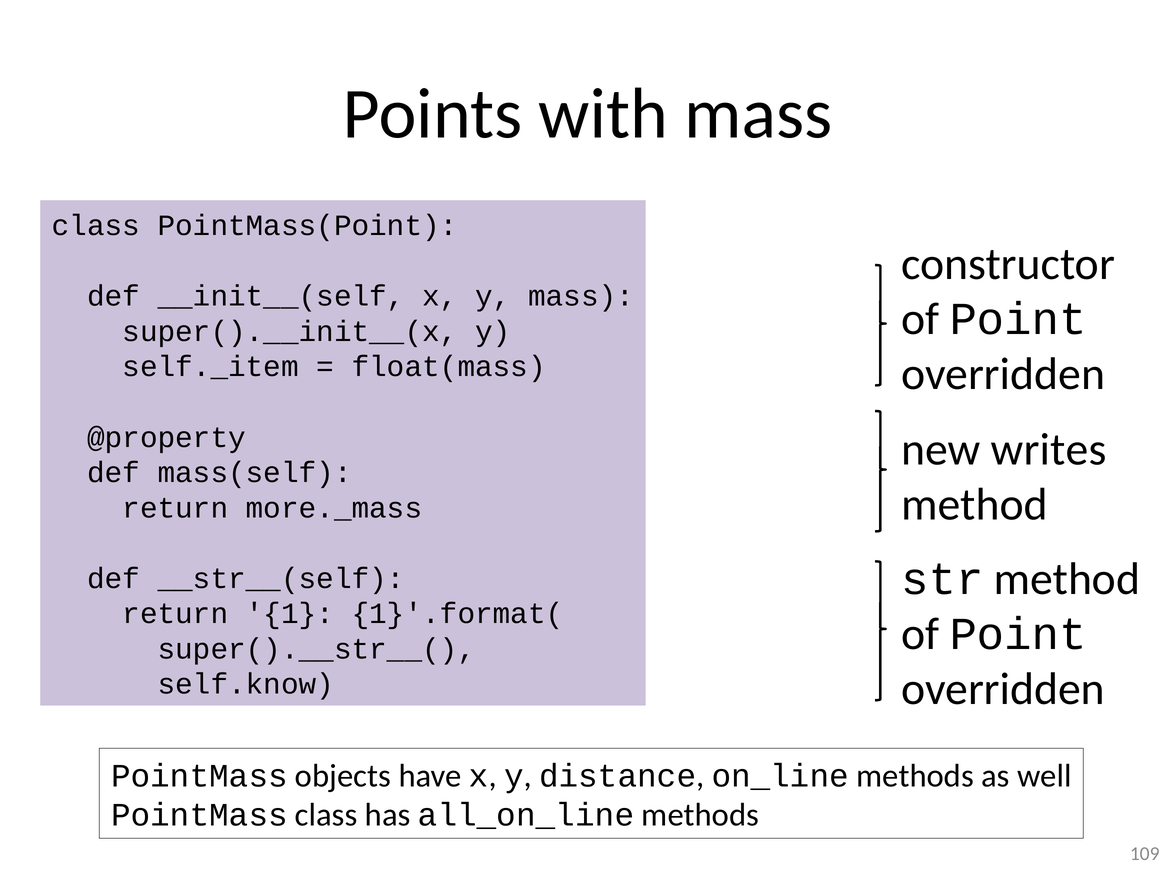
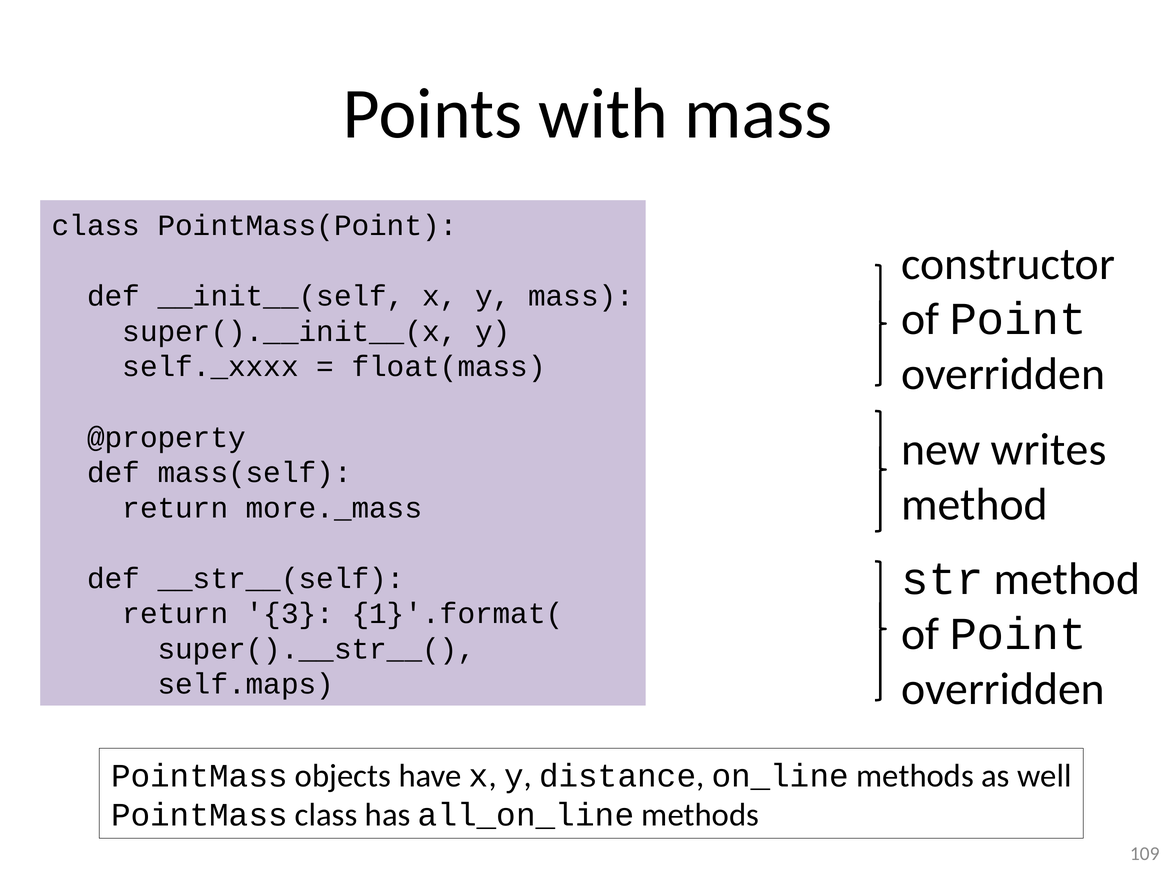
self._item: self._item -> self._xxxx
1: 1 -> 3
self.know: self.know -> self.maps
